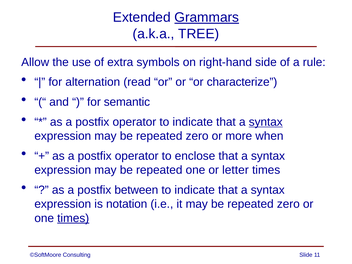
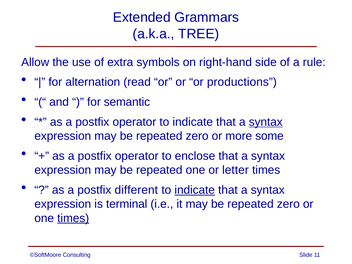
Grammars underline: present -> none
characterize: characterize -> productions
when: when -> some
between: between -> different
indicate at (195, 190) underline: none -> present
notation: notation -> terminal
